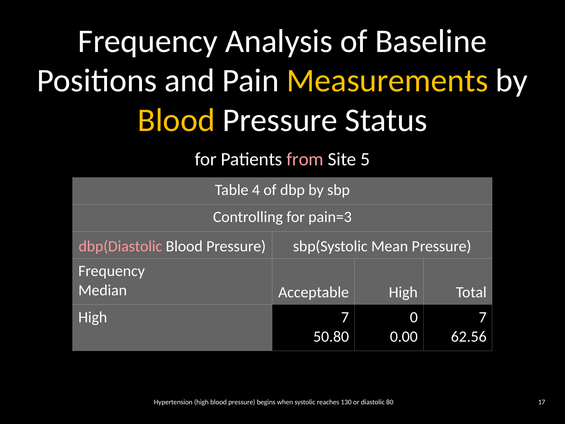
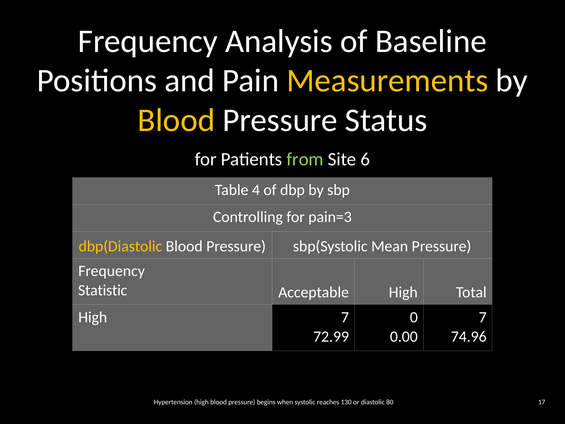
from colour: pink -> light green
5: 5 -> 6
dbp(Diastolic colour: pink -> yellow
Median: Median -> Statistic
50.80: 50.80 -> 72.99
62.56: 62.56 -> 74.96
